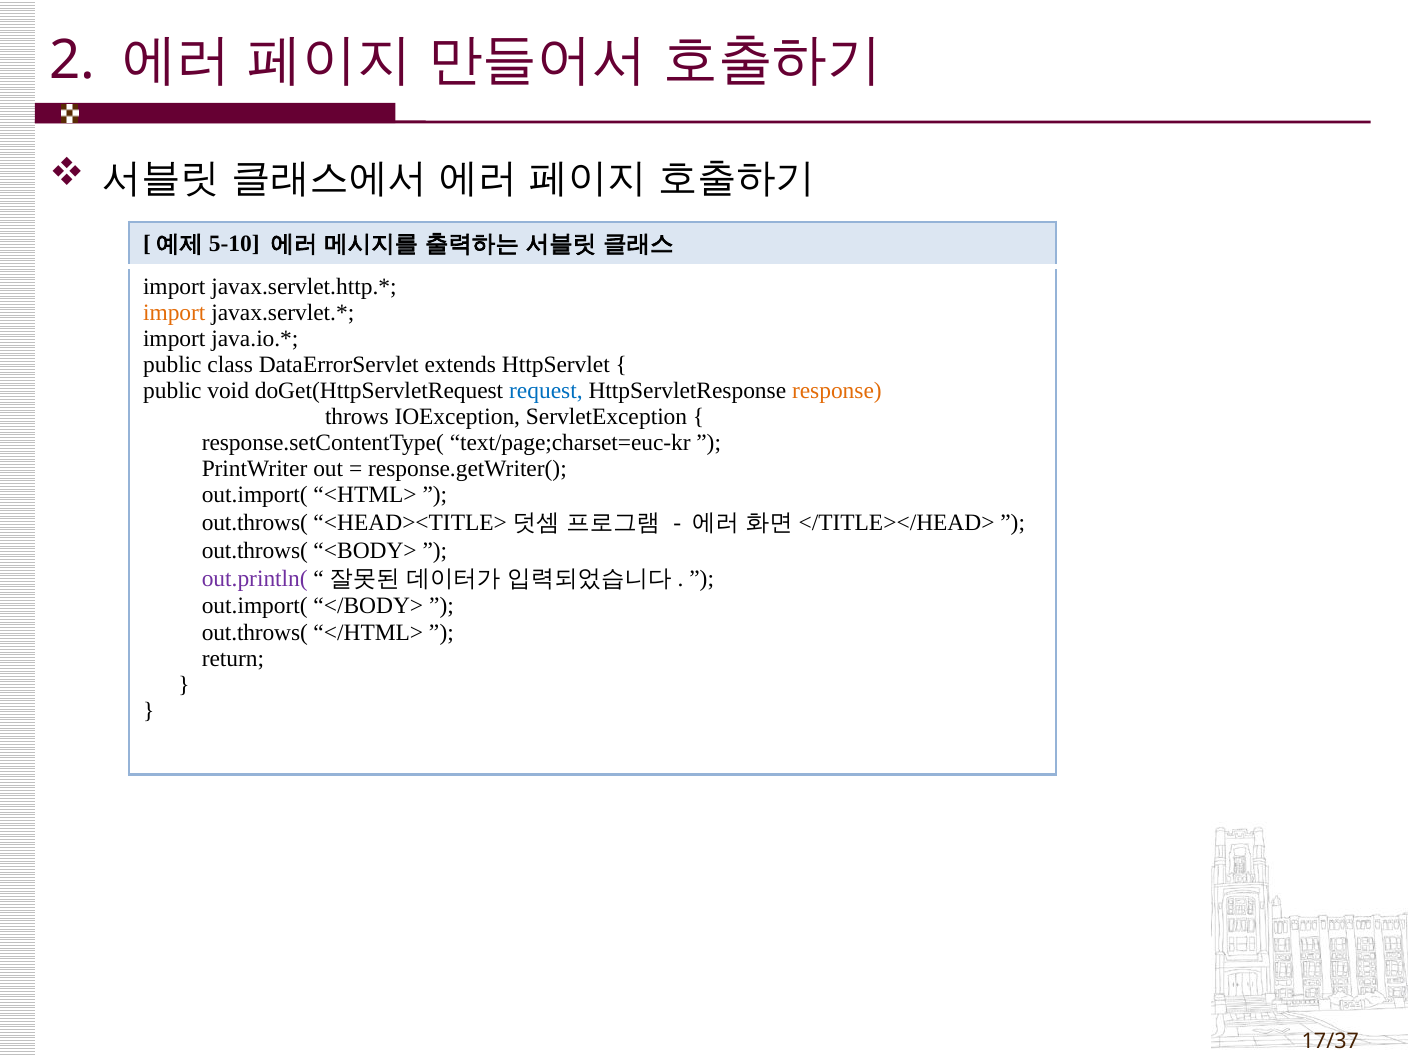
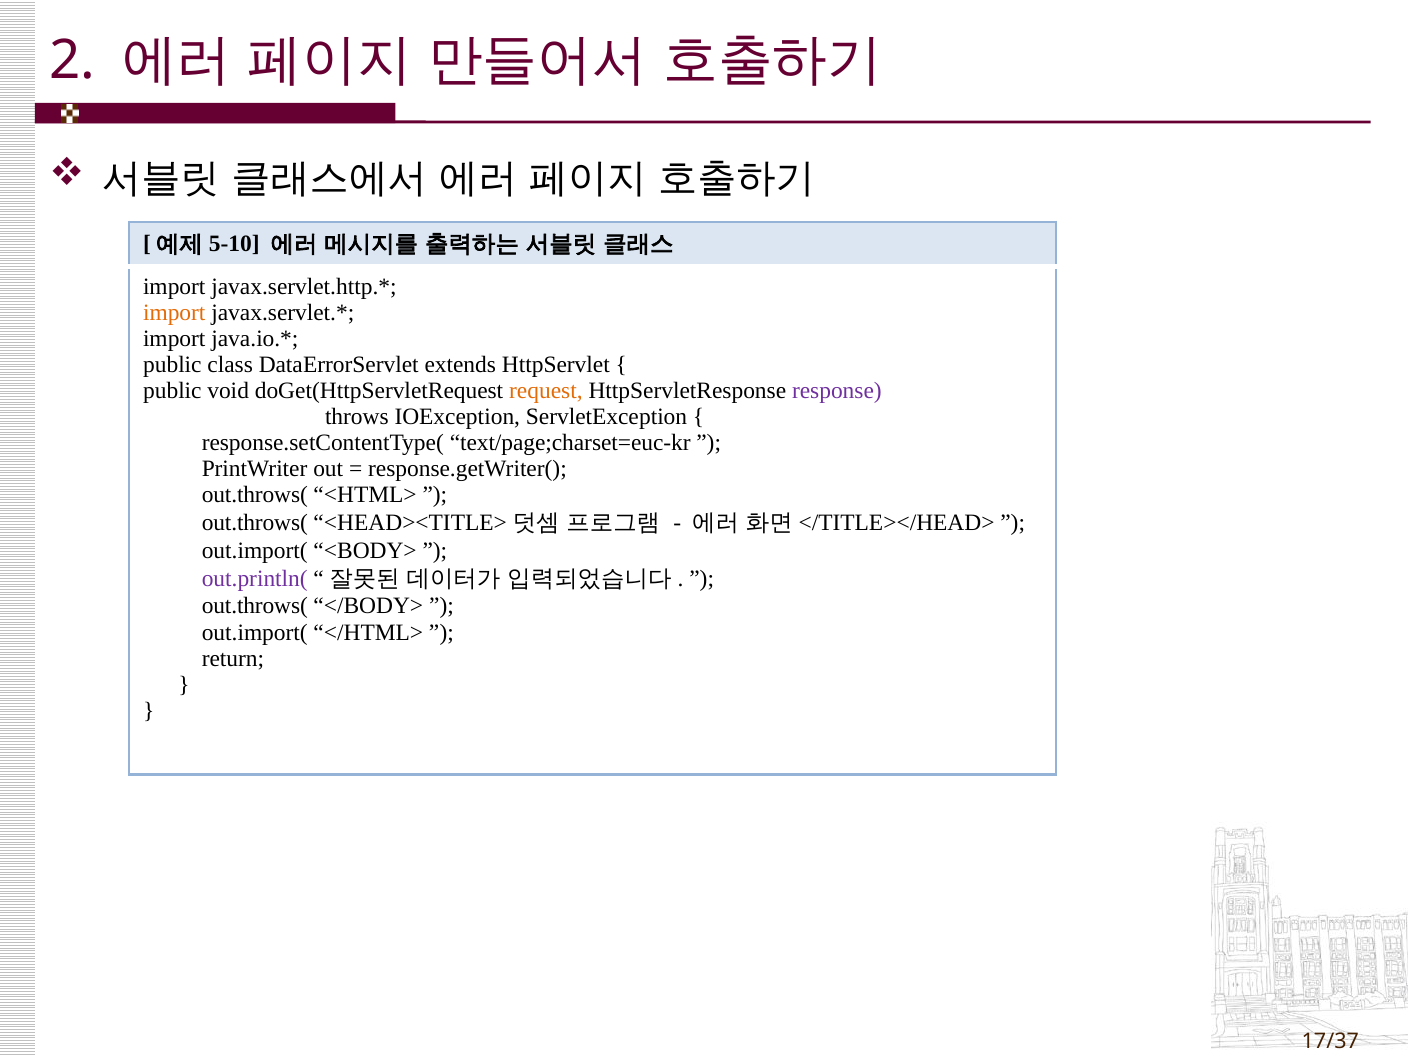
request colour: blue -> orange
response colour: orange -> purple
out.import( at (255, 495): out.import( -> out.throws(
out.throws( at (255, 551): out.throws( -> out.import(
out.import( at (255, 606): out.import( -> out.throws(
out.throws( at (255, 632): out.throws( -> out.import(
